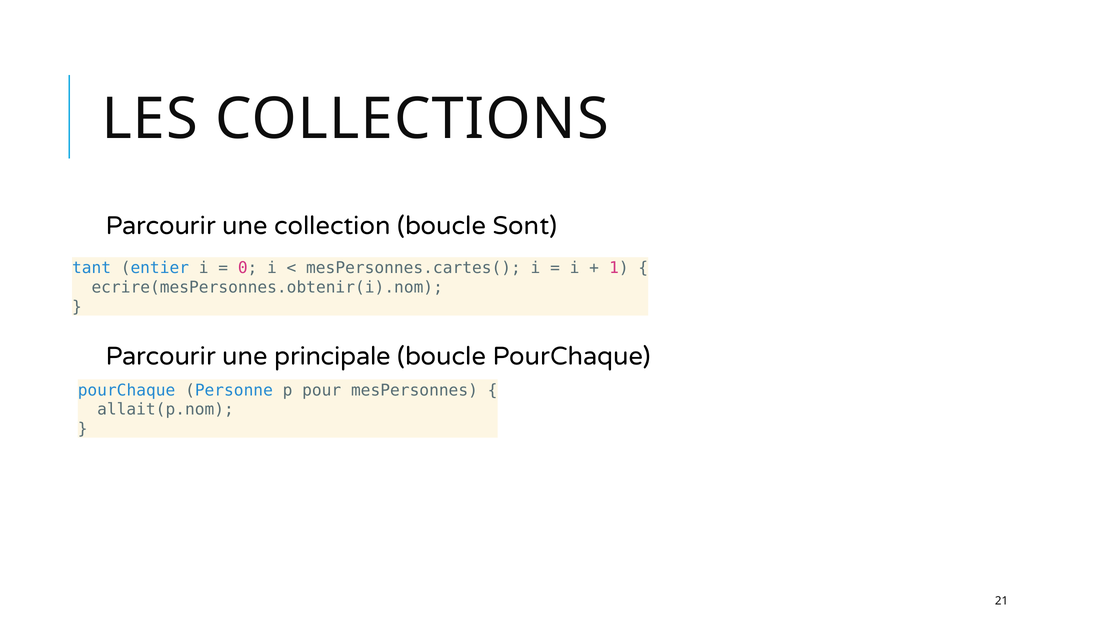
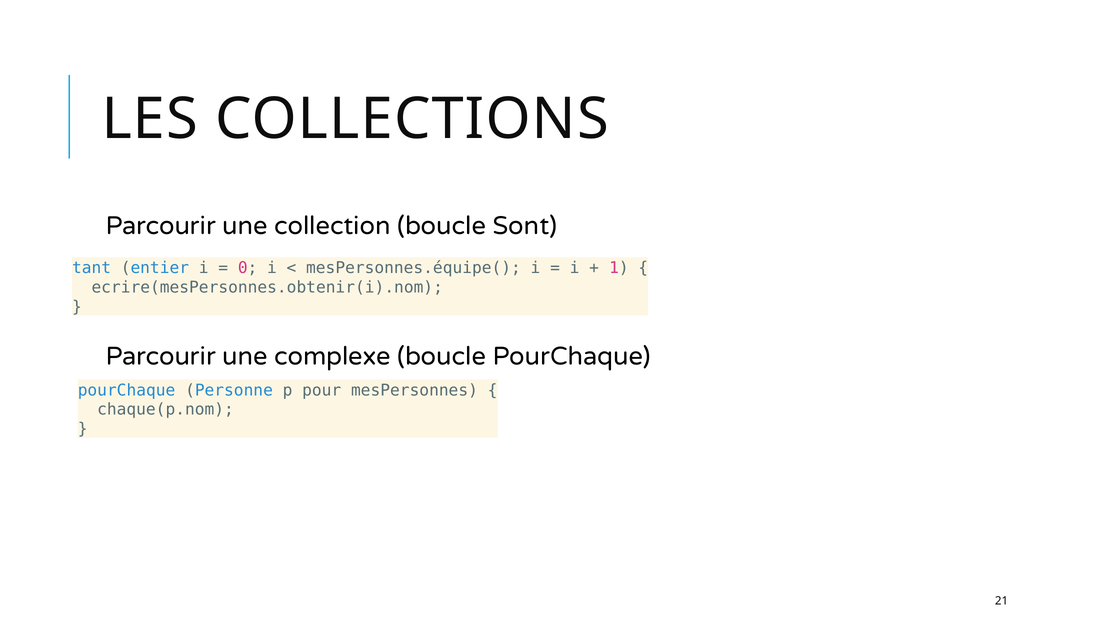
mesPersonnes.cartes(: mesPersonnes.cartes( -> mesPersonnes.équipe(
principale: principale -> complexe
allait(p.nom: allait(p.nom -> chaque(p.nom
